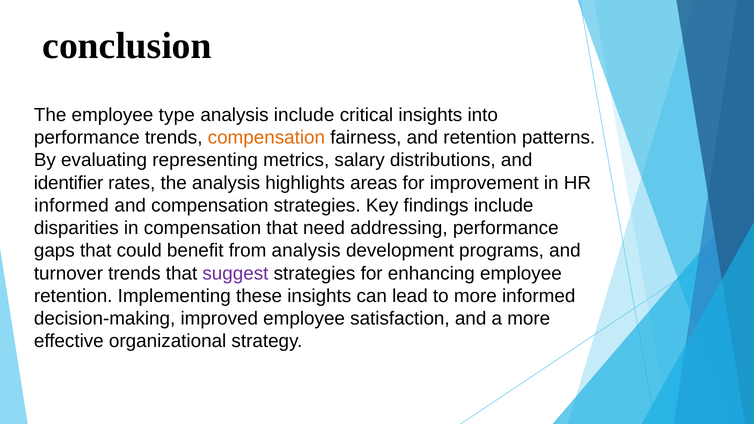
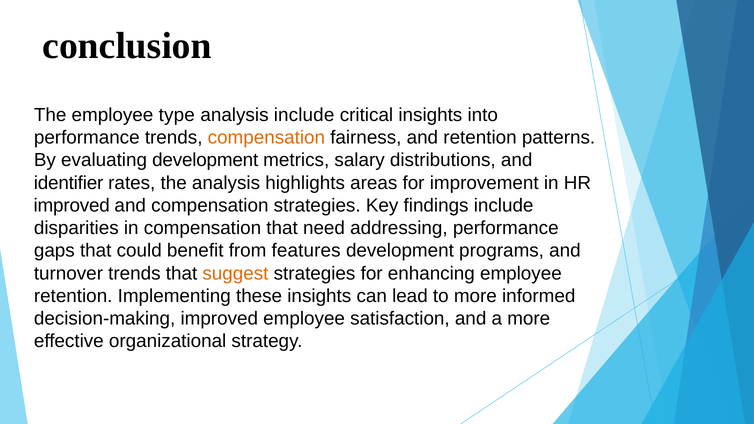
evaluating representing: representing -> development
informed at (72, 206): informed -> improved
from analysis: analysis -> features
suggest colour: purple -> orange
